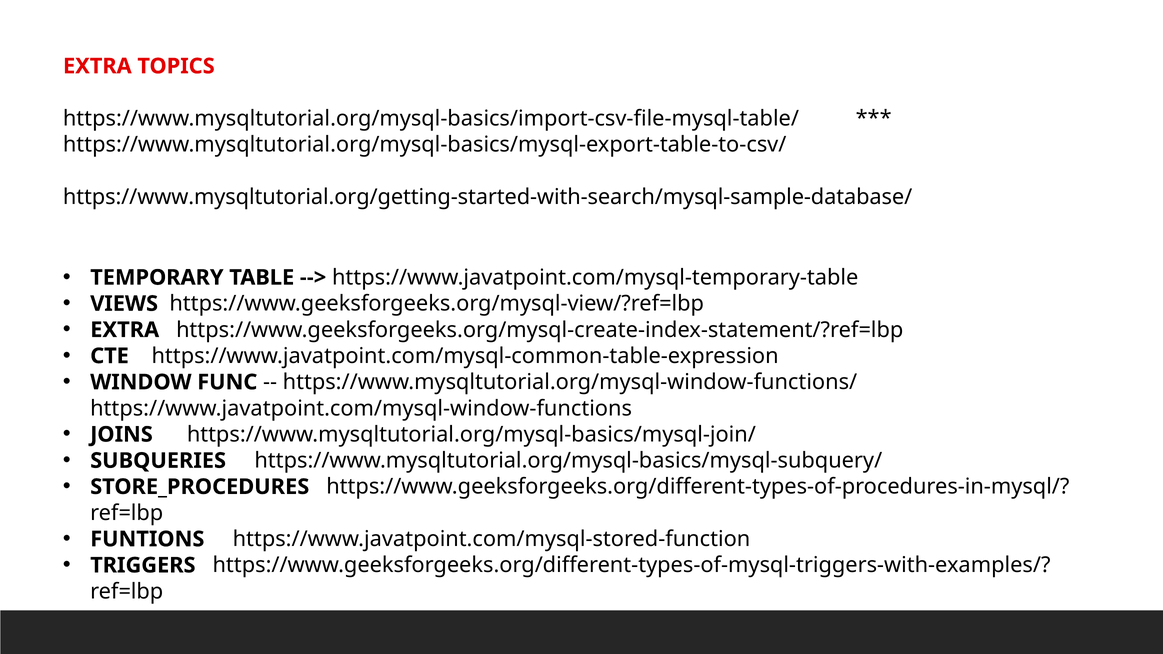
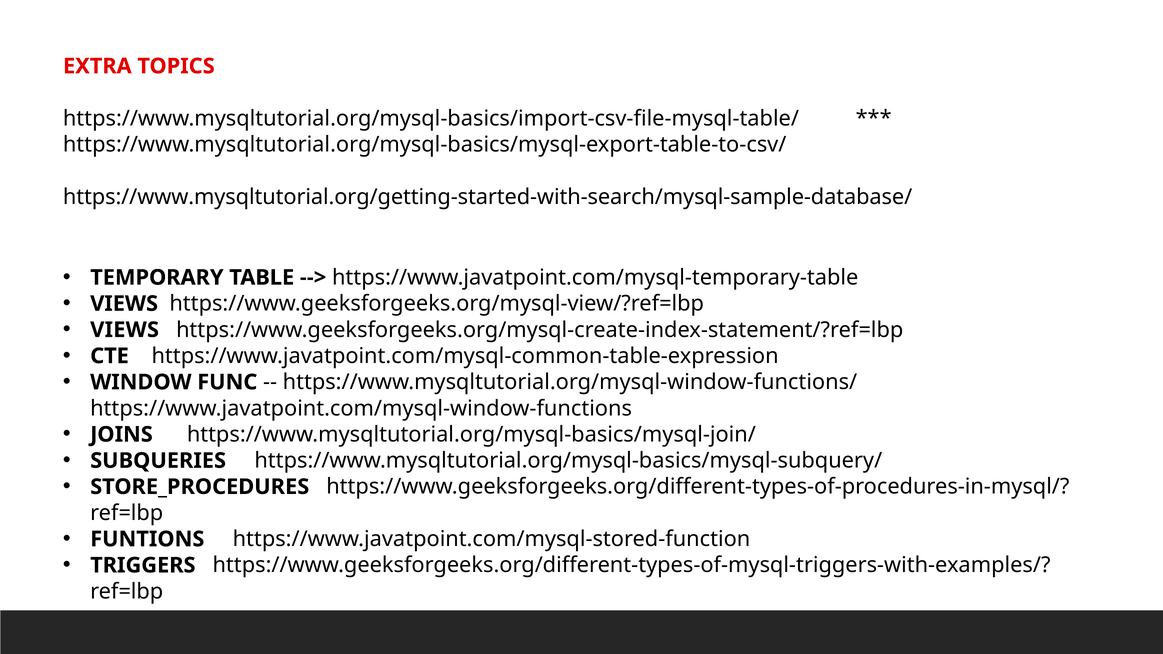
EXTRA at (125, 330): EXTRA -> VIEWS
